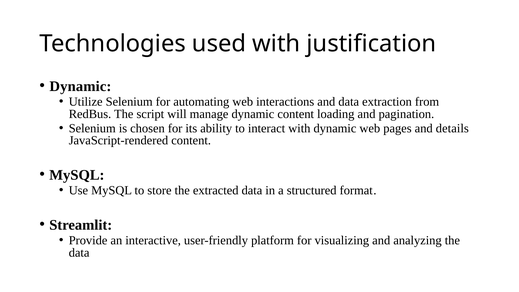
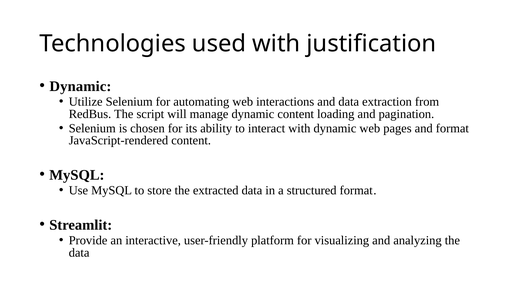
and details: details -> format
